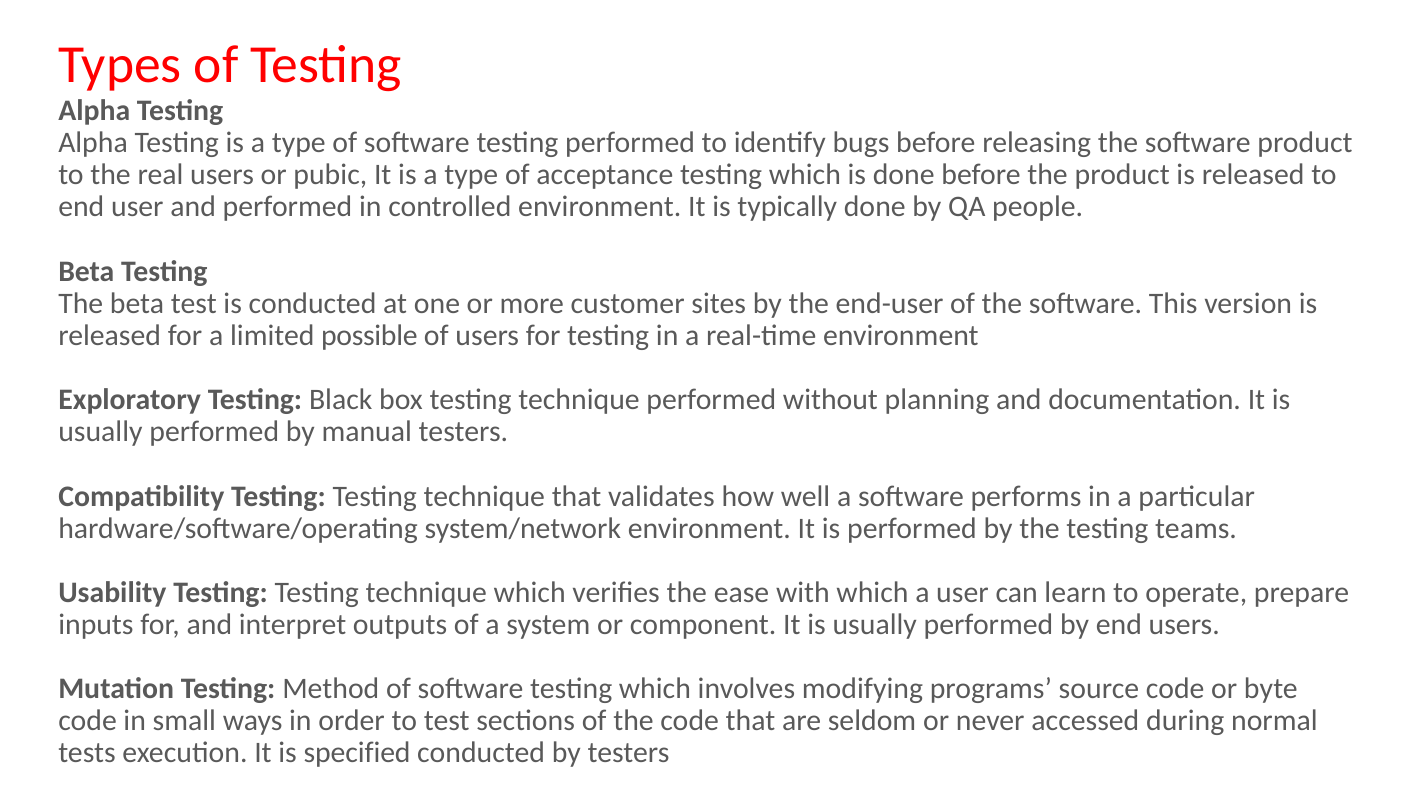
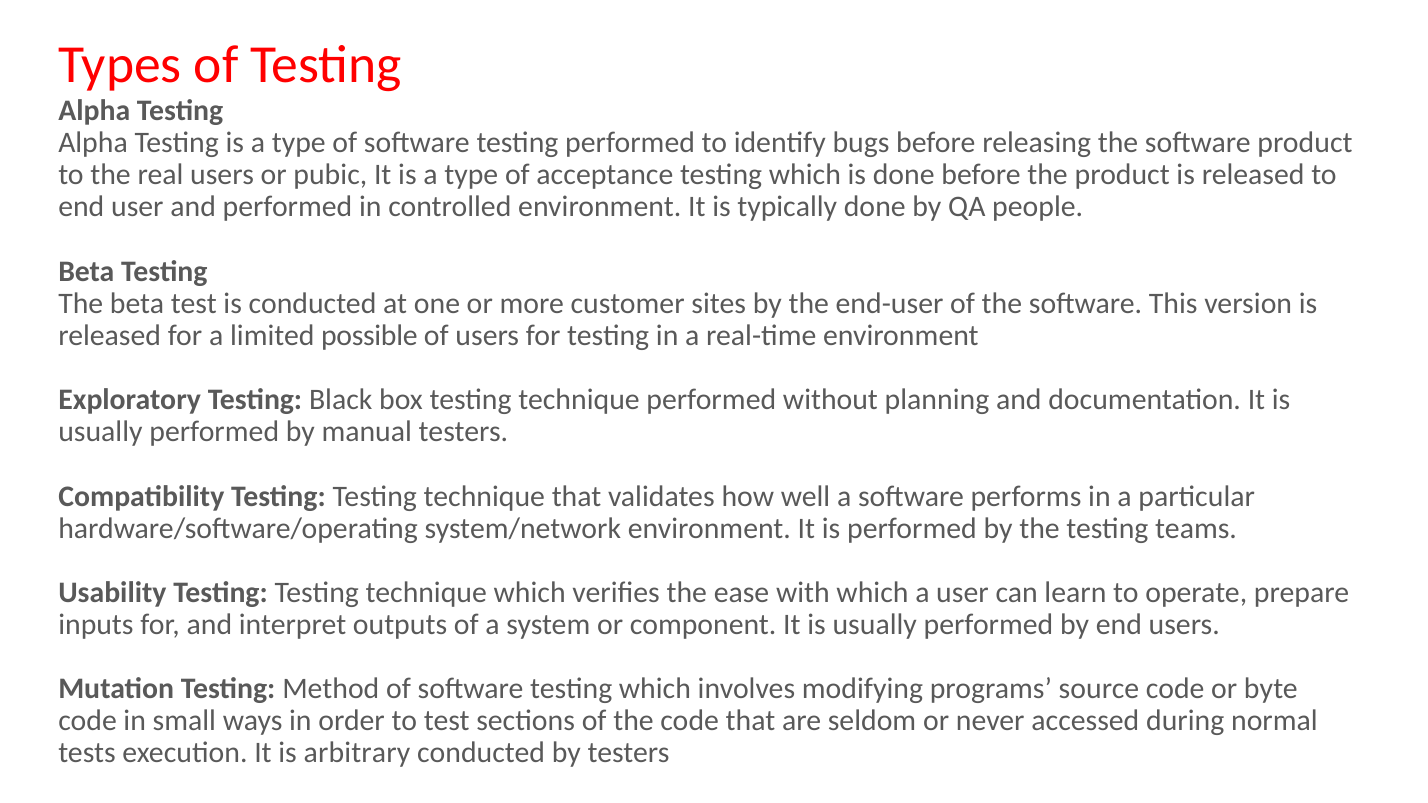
specified: specified -> arbitrary
